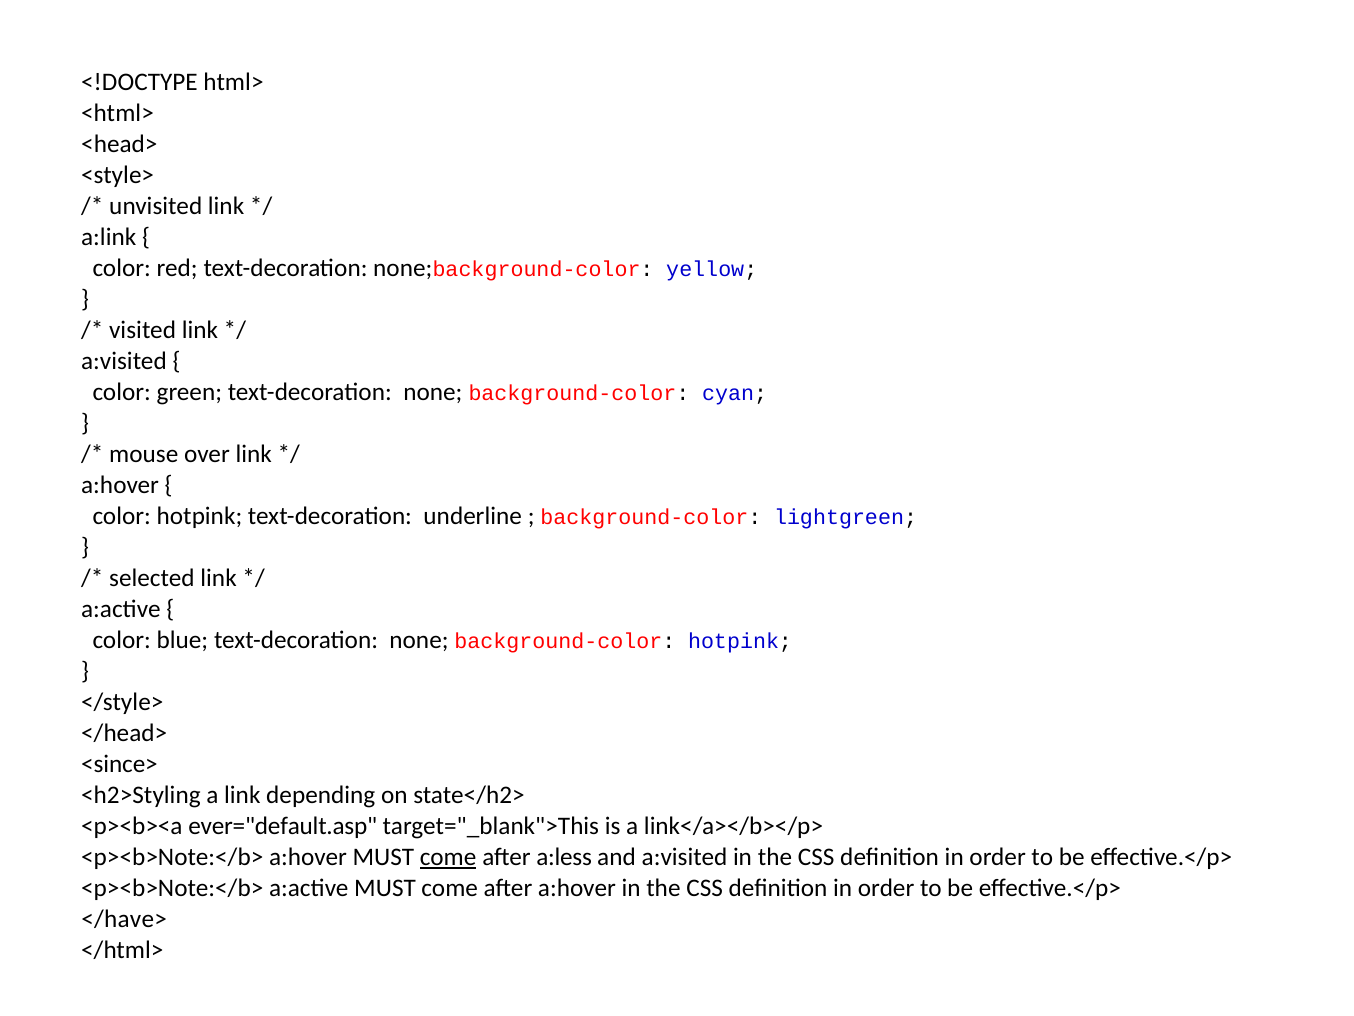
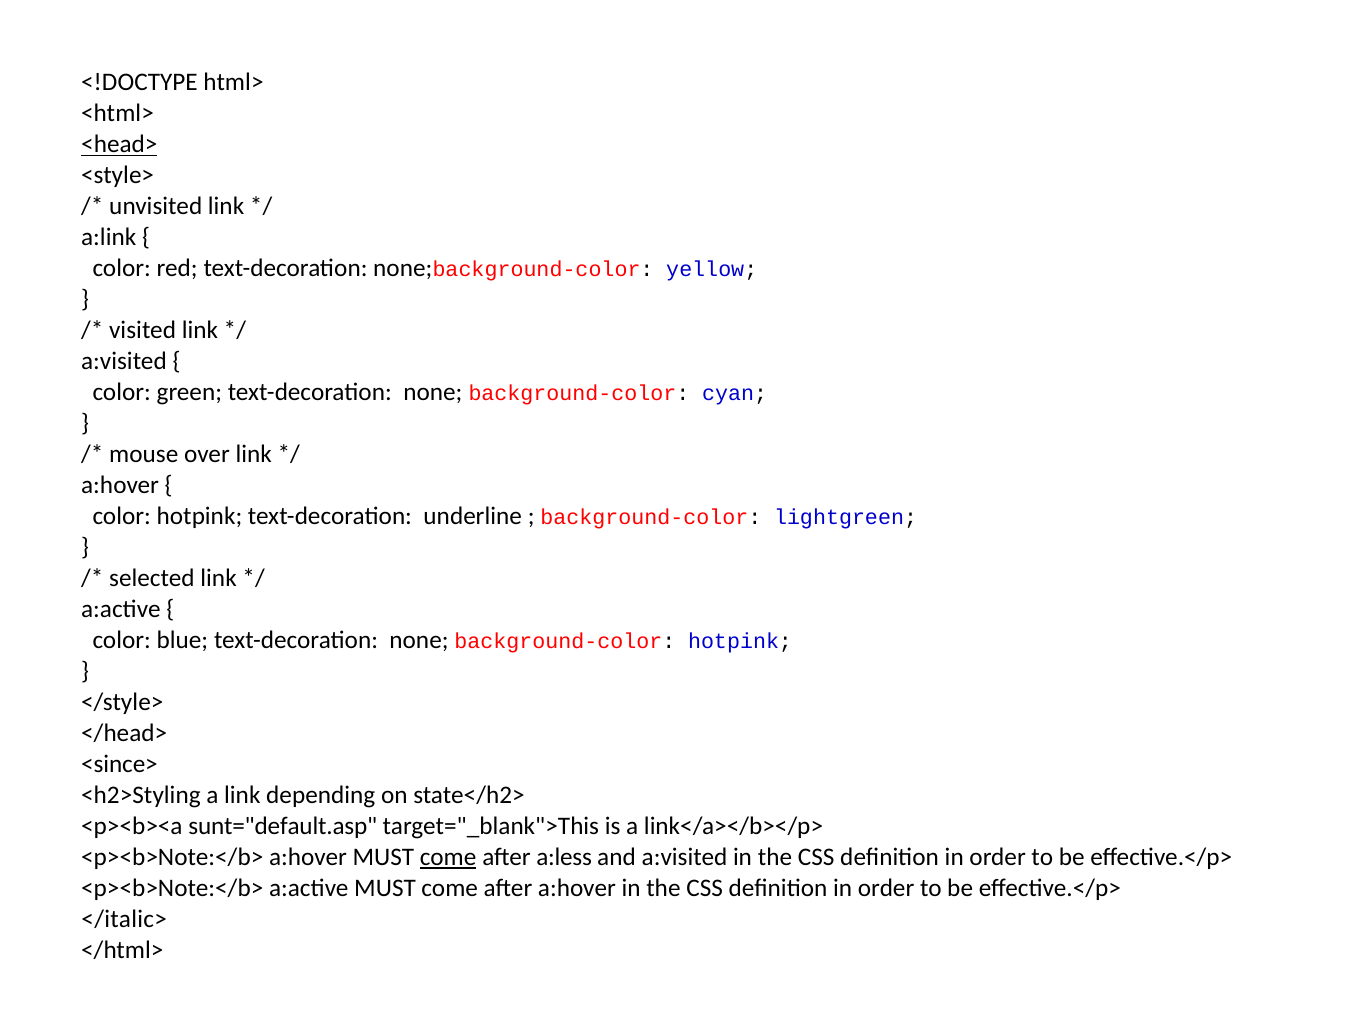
<head> underline: none -> present
ever="default.asp: ever="default.asp -> sunt="default.asp
</have>: </have> -> </italic>
